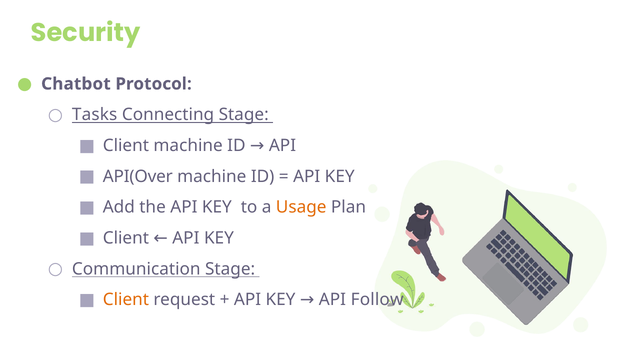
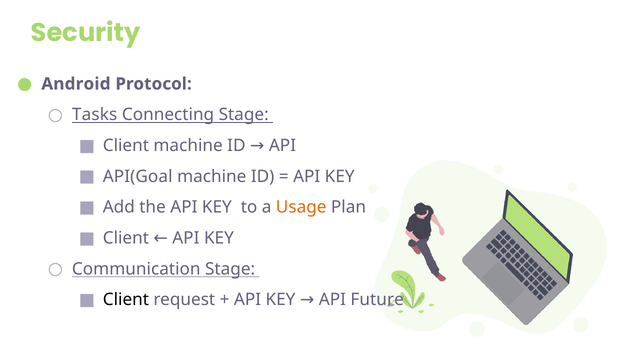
Chatbot: Chatbot -> Android
API(Over: API(Over -> API(Goal
Client at (126, 300) colour: orange -> black
Follow: Follow -> Future
